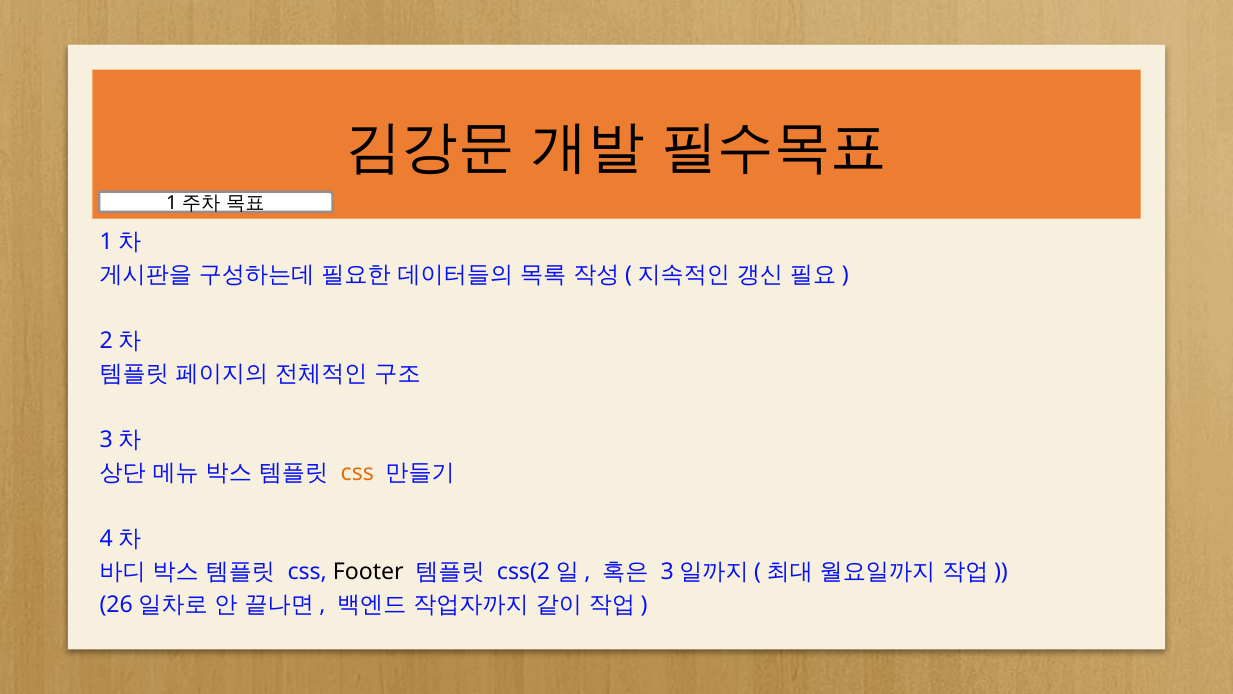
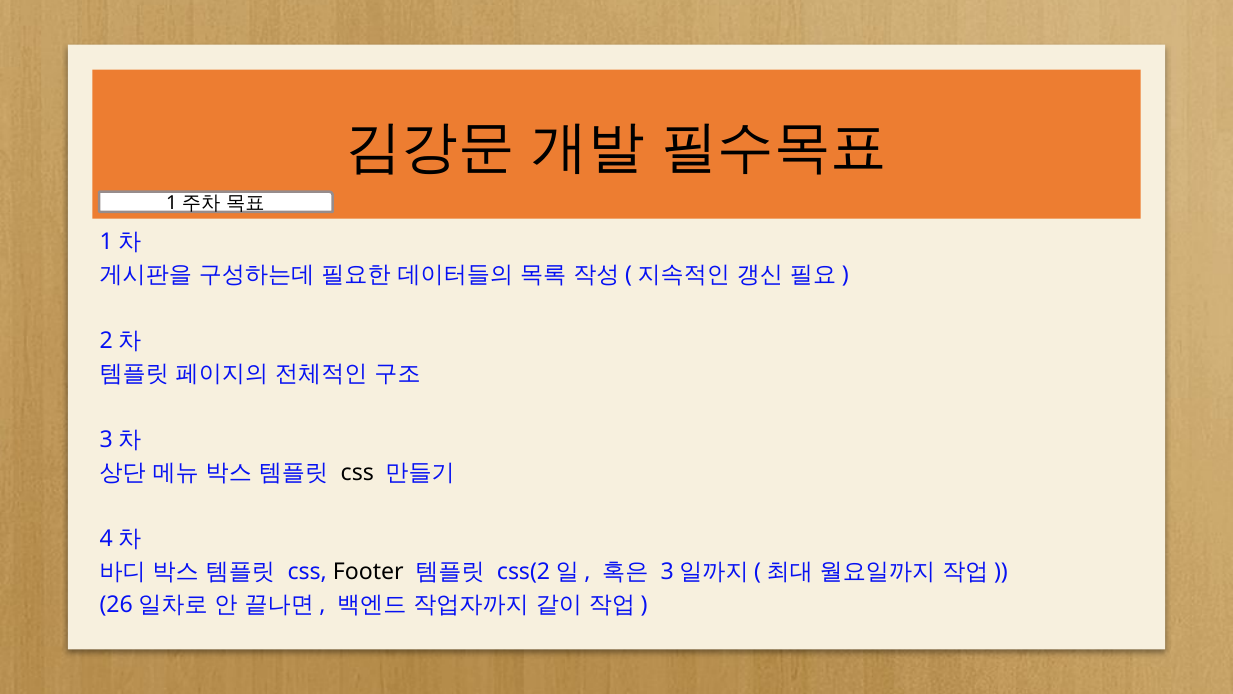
css at (357, 473) colour: orange -> black
